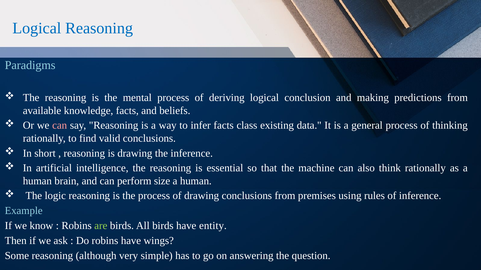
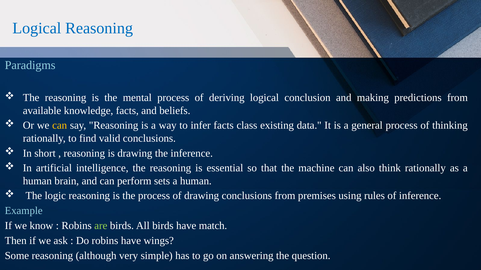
can at (60, 126) colour: pink -> yellow
size: size -> sets
entity: entity -> match
